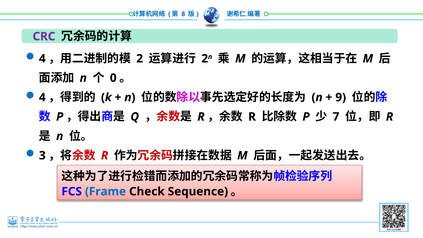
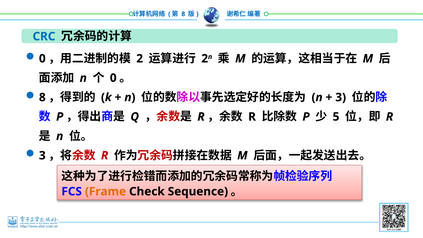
CRC colour: purple -> blue
4 at (42, 59): 4 -> 0
4 at (42, 97): 4 -> 8
9 at (341, 97): 9 -> 3
7: 7 -> 5
Frame colour: blue -> orange
